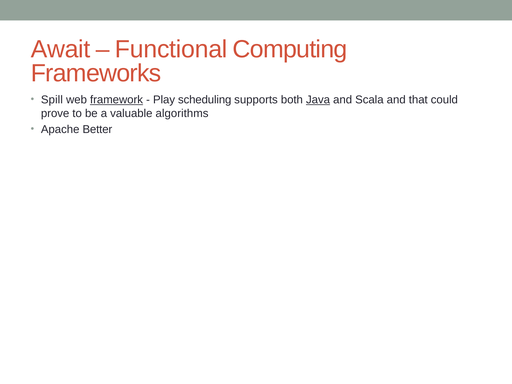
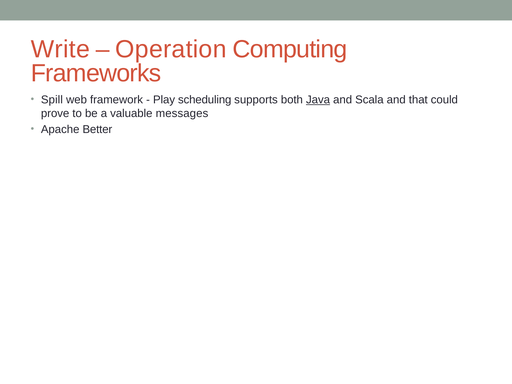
Await: Await -> Write
Functional: Functional -> Operation
framework underline: present -> none
algorithms: algorithms -> messages
